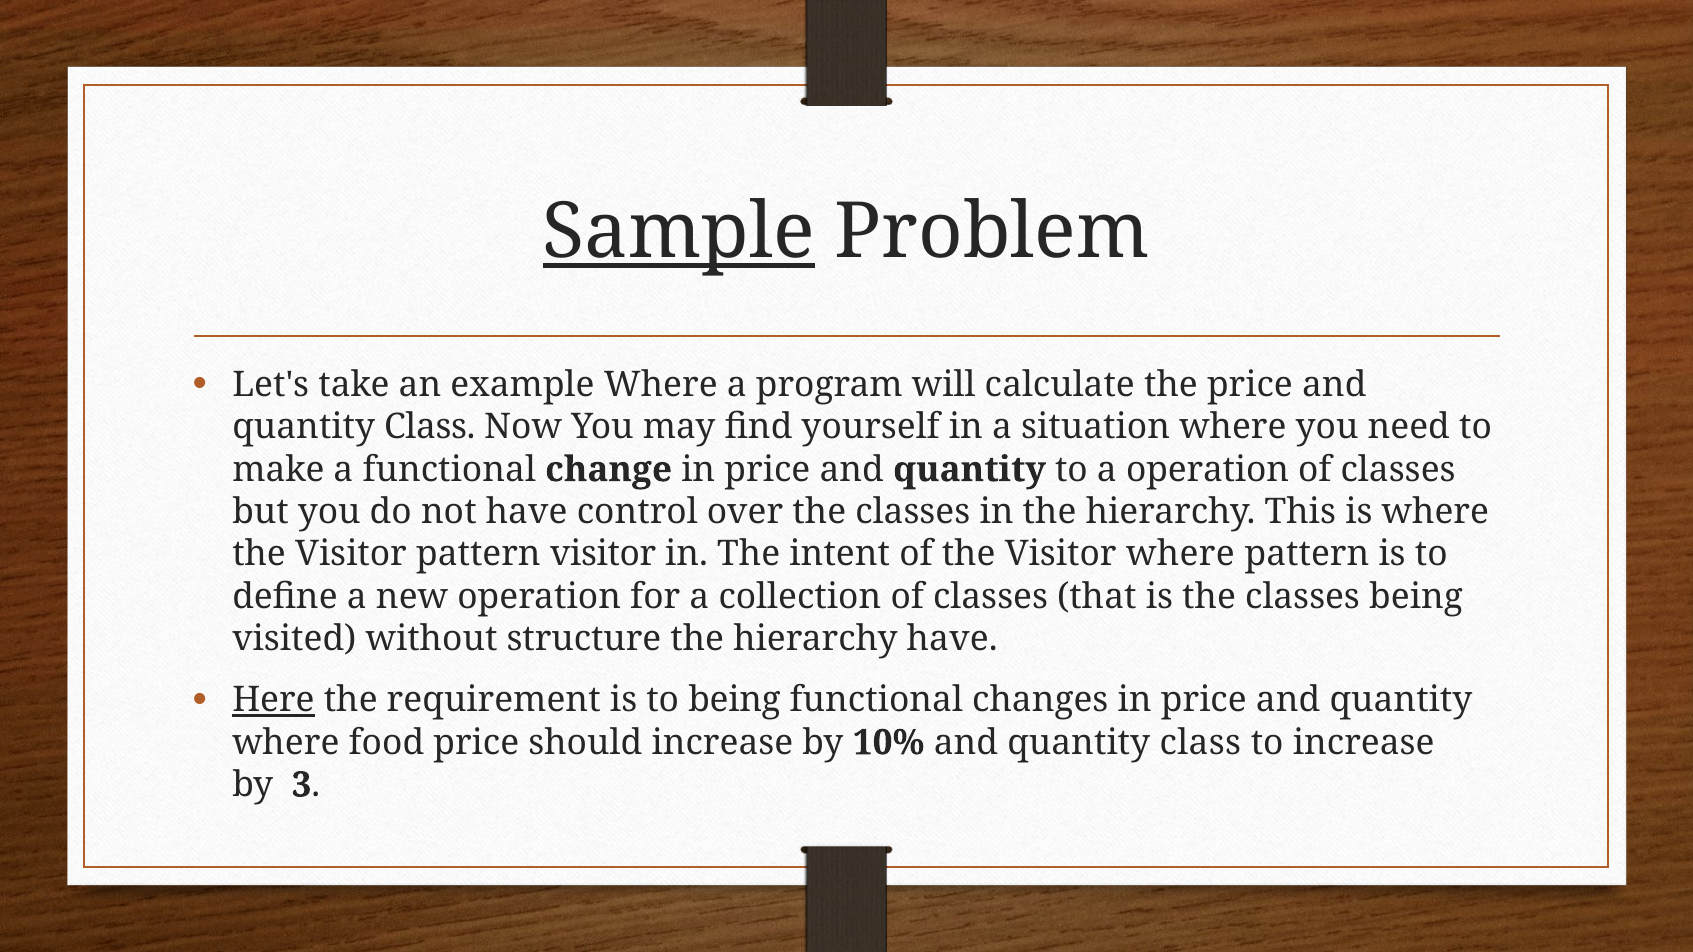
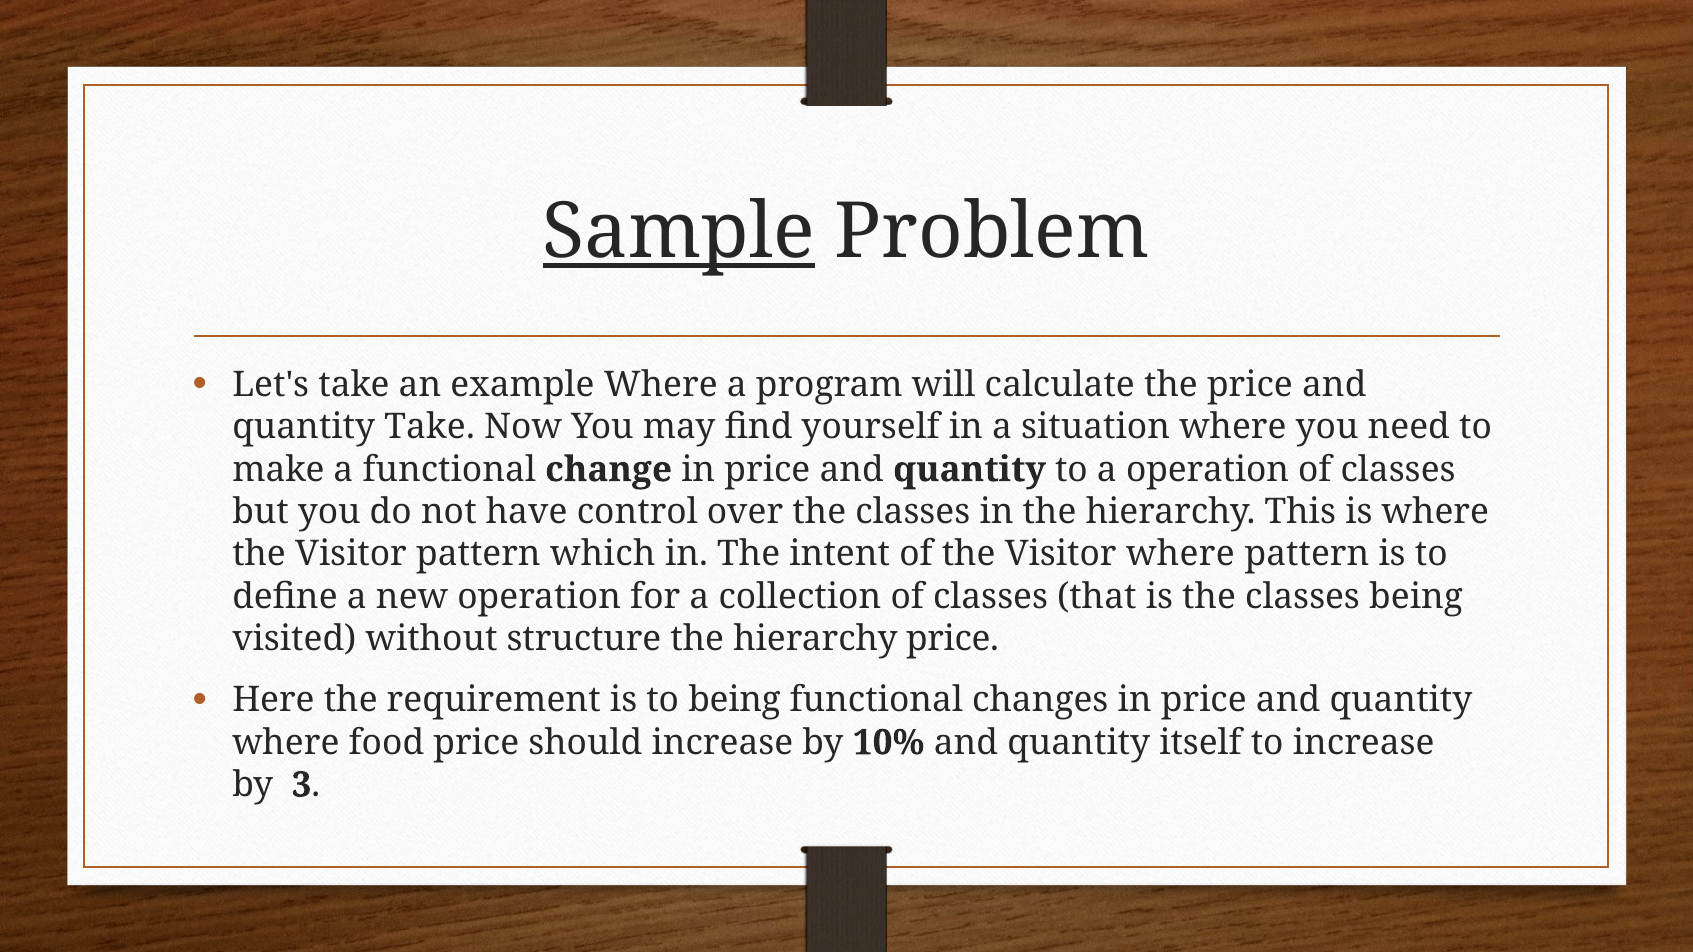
Class at (430, 427): Class -> Take
pattern visitor: visitor -> which
hierarchy have: have -> price
Here underline: present -> none
10% and quantity class: class -> itself
